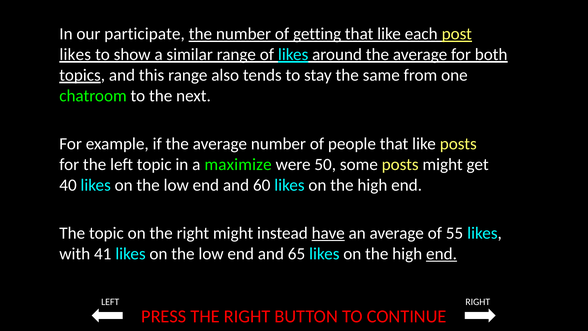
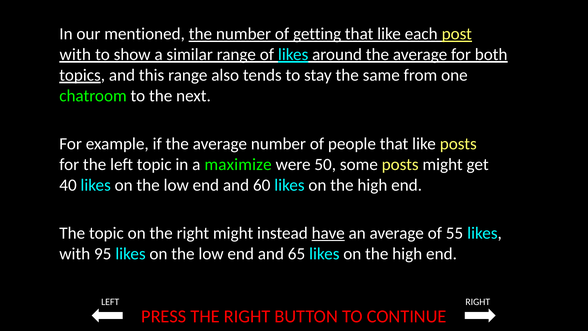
participate: participate -> mentioned
likes at (75, 55): likes -> with
41: 41 -> 95
end at (441, 254) underline: present -> none
